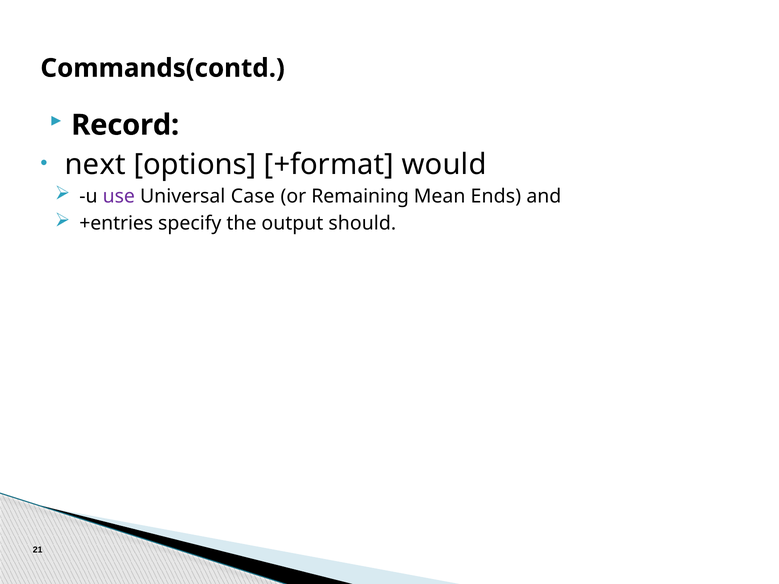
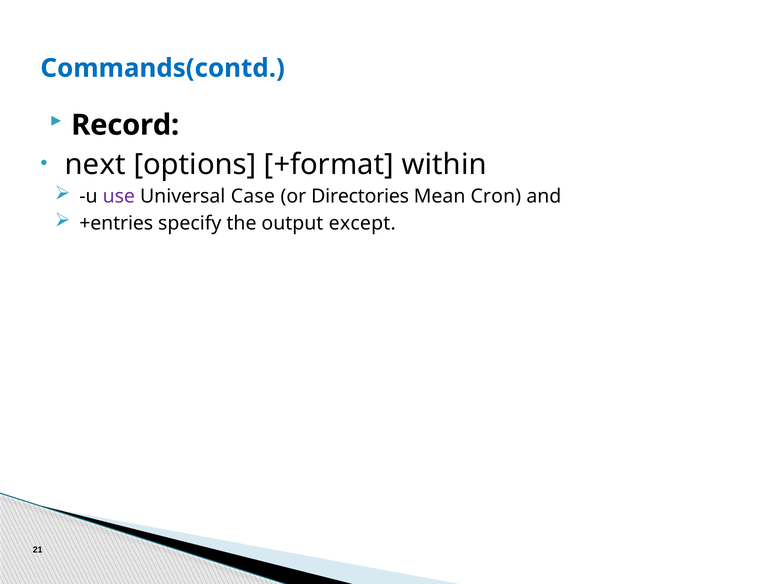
Commands(contd colour: black -> blue
would: would -> within
Remaining: Remaining -> Directories
Ends: Ends -> Cron
should: should -> except
